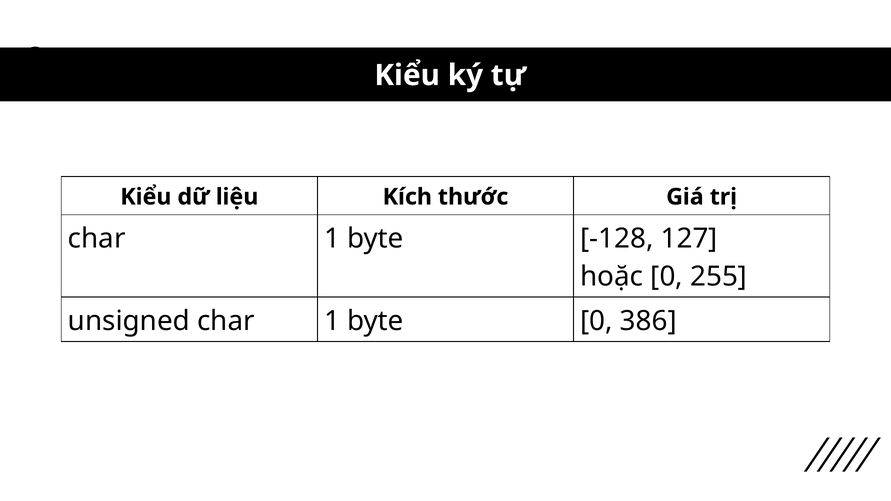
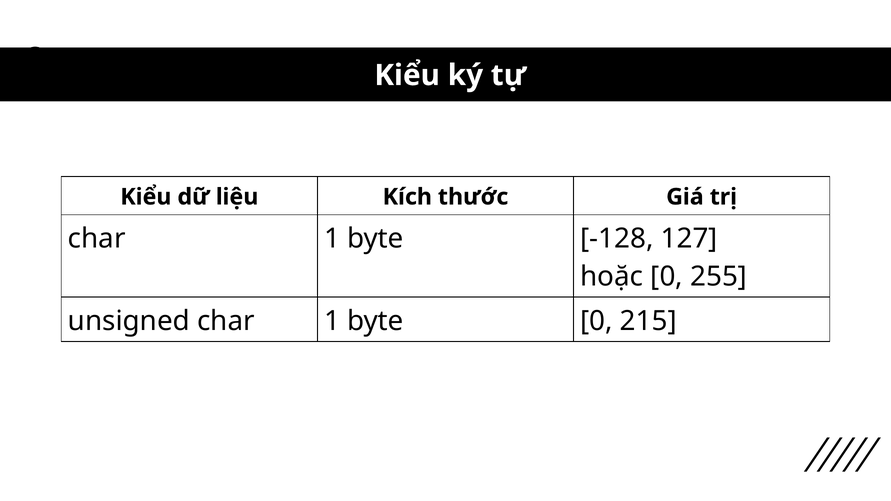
386: 386 -> 215
